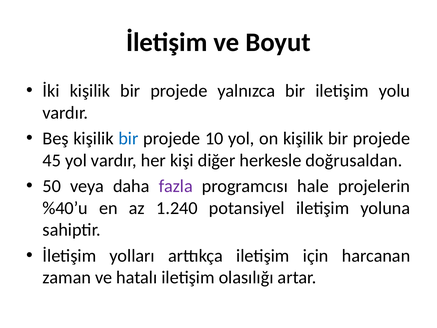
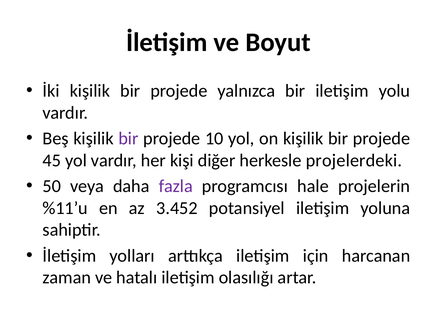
bir at (128, 138) colour: blue -> purple
doğrusaldan: doğrusaldan -> projelerdeki
%40’u: %40’u -> %11’u
1.240: 1.240 -> 3.452
